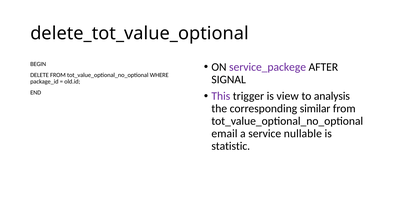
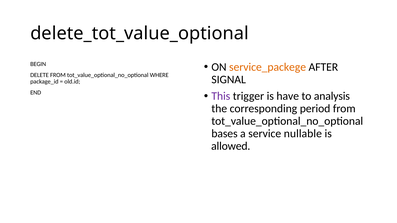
service_packege colour: purple -> orange
view: view -> have
similar: similar -> period
email: email -> bases
statistic: statistic -> allowed
